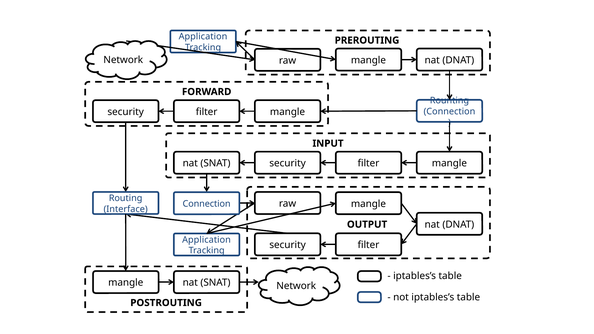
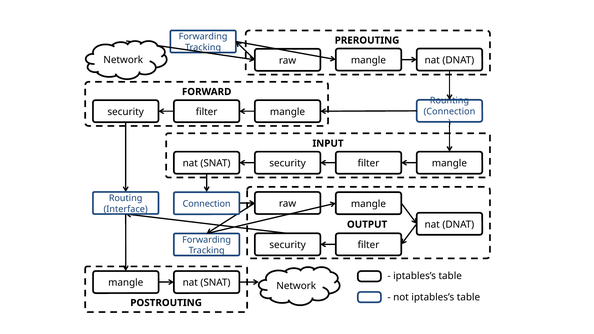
Application at (203, 37): Application -> Forwarding
Application at (207, 240): Application -> Forwarding
